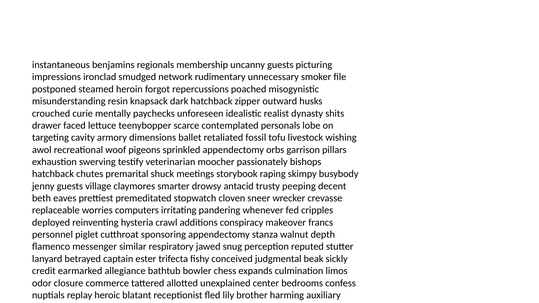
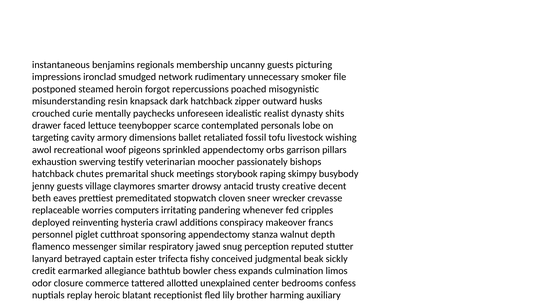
peeping: peeping -> creative
